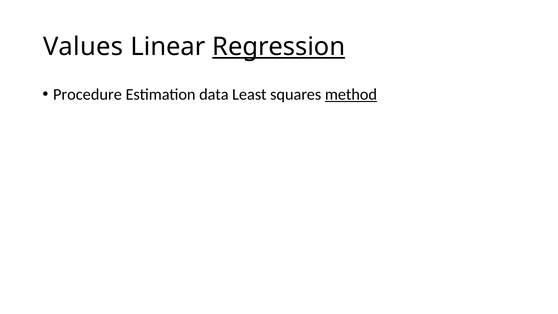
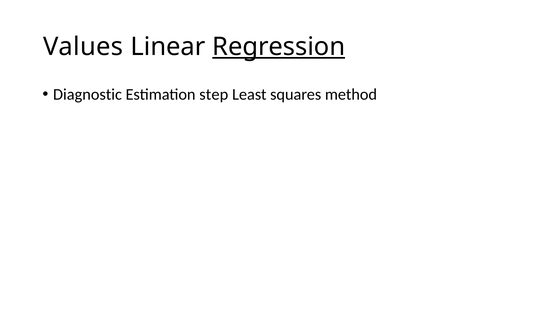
Procedure: Procedure -> Diagnostic
data: data -> step
method underline: present -> none
